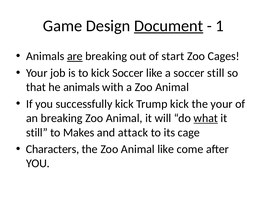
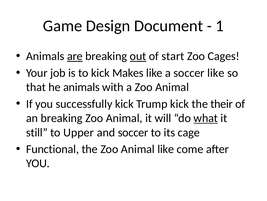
Document underline: present -> none
out underline: none -> present
kick Soccer: Soccer -> Makes
soccer still: still -> like
the your: your -> their
Makes: Makes -> Upper
and attack: attack -> soccer
Characters: Characters -> Functional
